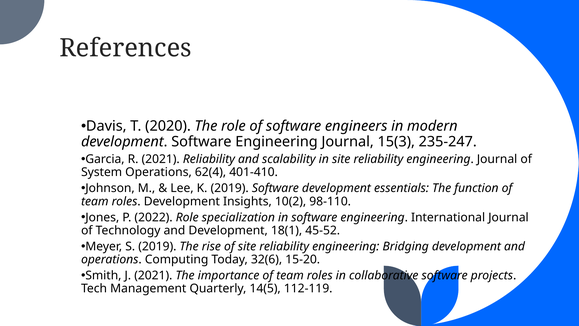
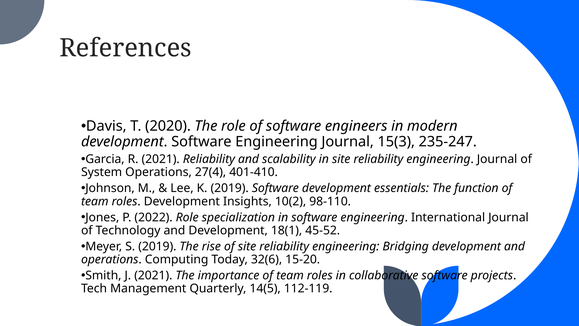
62(4: 62(4 -> 27(4
